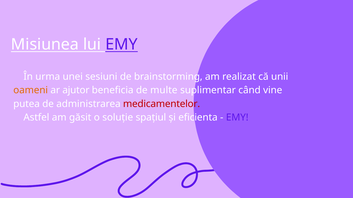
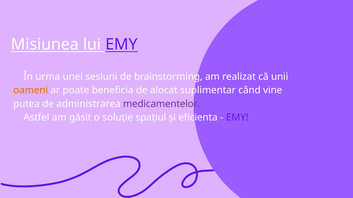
ajutor: ajutor -> poate
multe: multe -> alocat
medicamentelor colour: red -> purple
